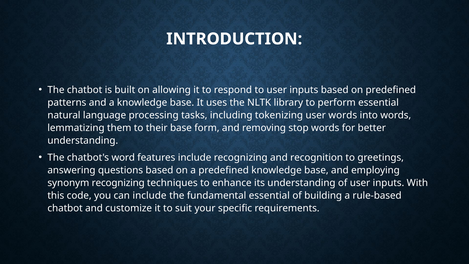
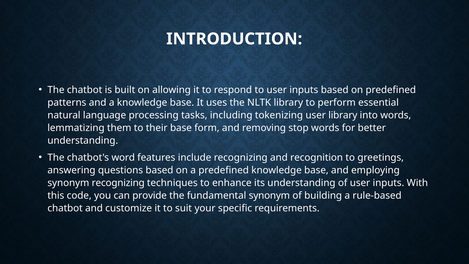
user words: words -> library
can include: include -> provide
fundamental essential: essential -> synonym
